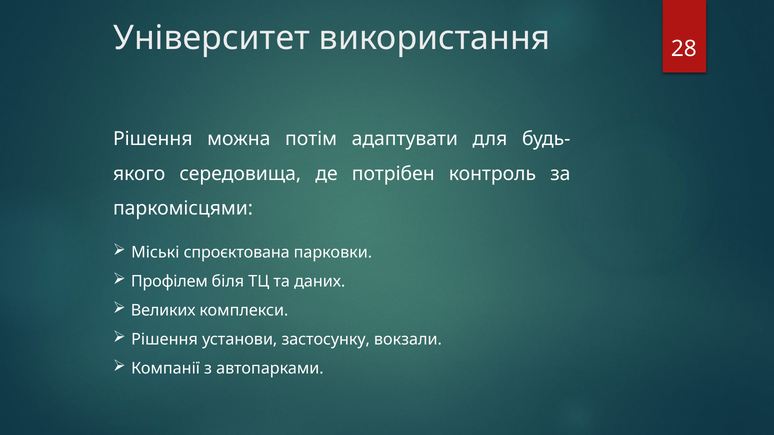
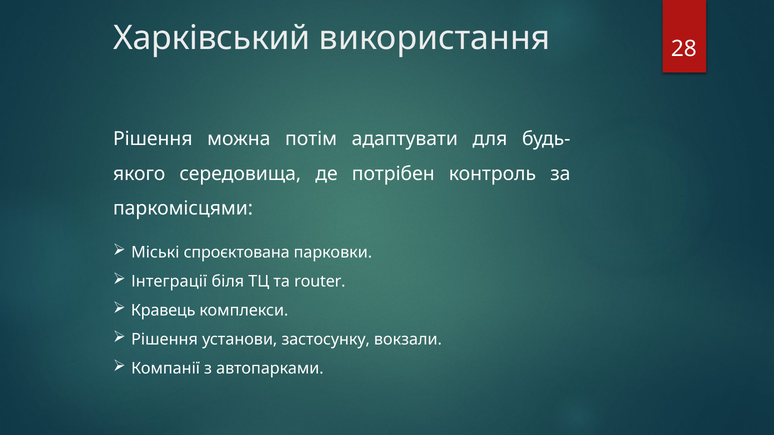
Університет: Університет -> Харківський
Профілем: Профілем -> Інтеграції
даних: даних -> router
Великих: Великих -> Кравець
